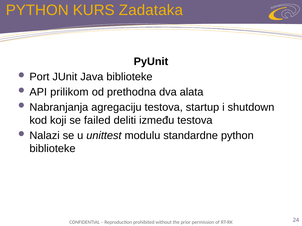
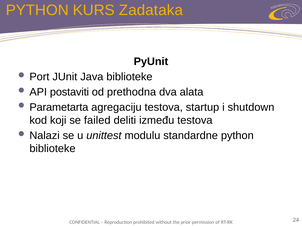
prilikom: prilikom -> postaviti
Nabranjanja: Nabranjanja -> Parametarta
